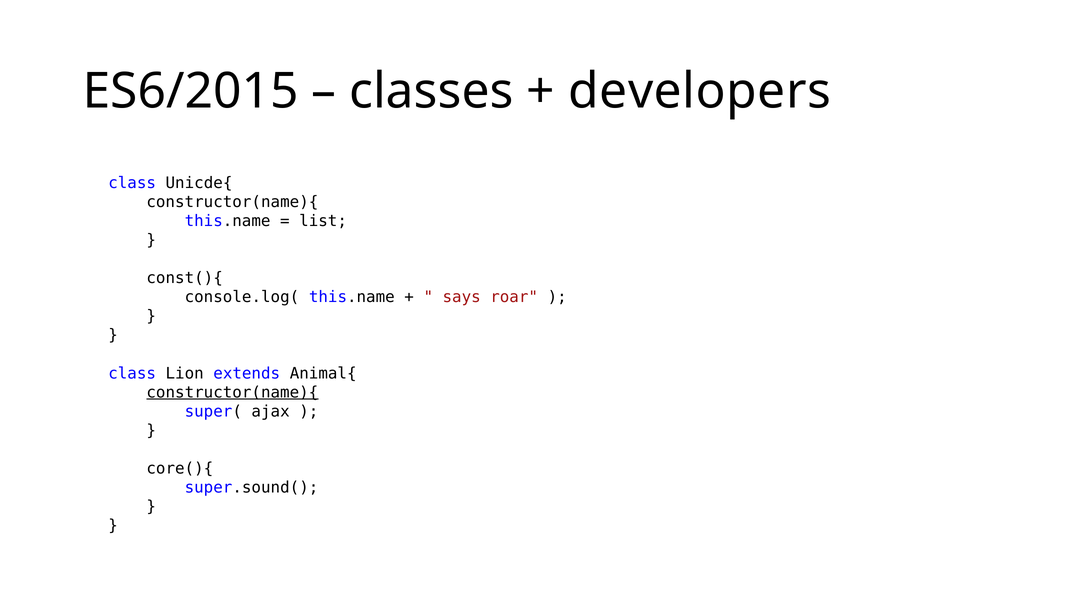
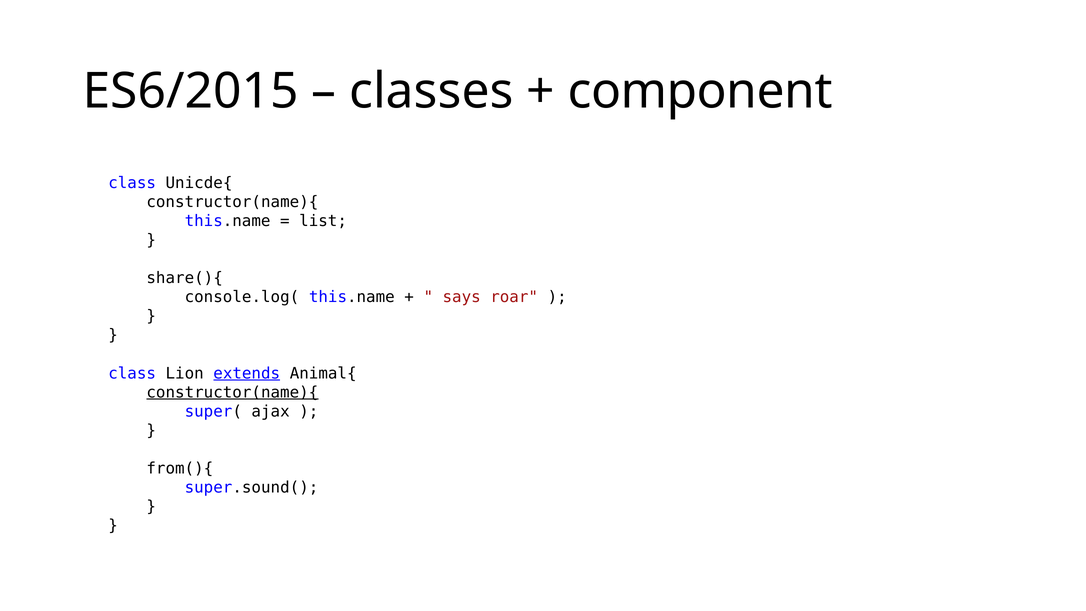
developers: developers -> component
const(){: const(){ -> share(){
extends underline: none -> present
core(){: core(){ -> from(){
